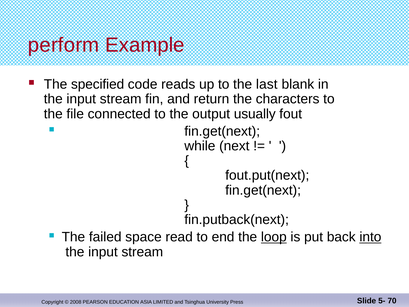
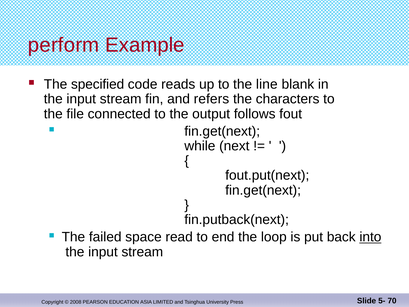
last: last -> line
return: return -> refers
usually: usually -> follows
loop underline: present -> none
